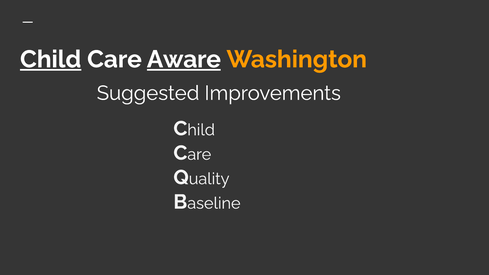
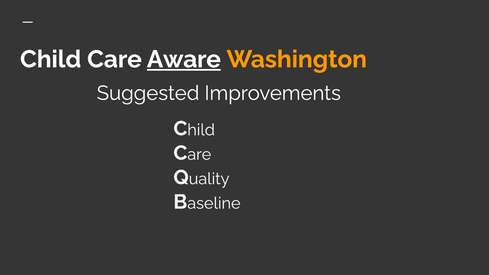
Child underline: present -> none
